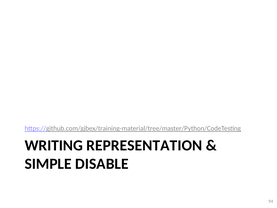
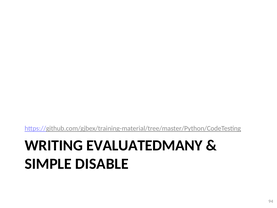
REPRESENTATION: REPRESENTATION -> EVALUATEDMANY
